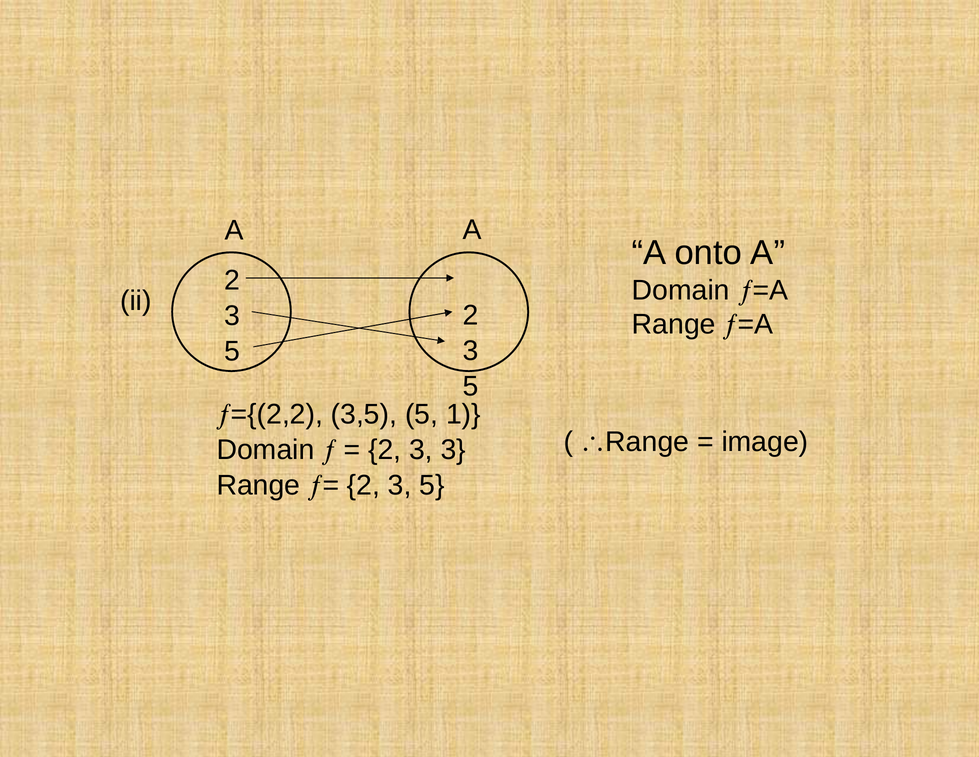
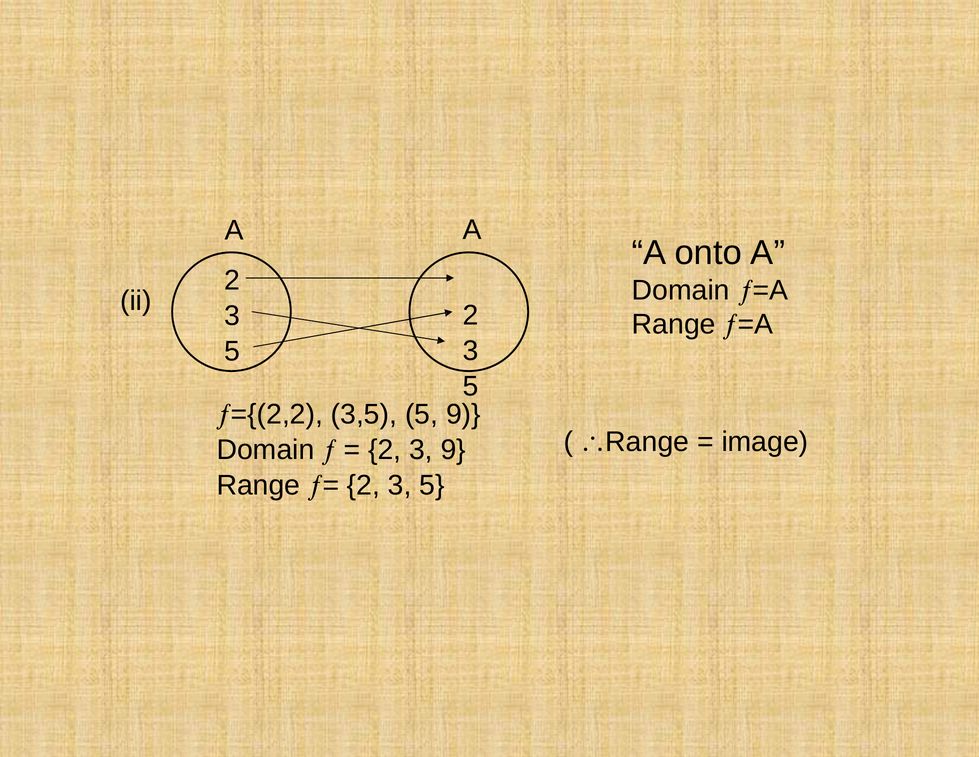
5 1: 1 -> 9
3 3: 3 -> 9
